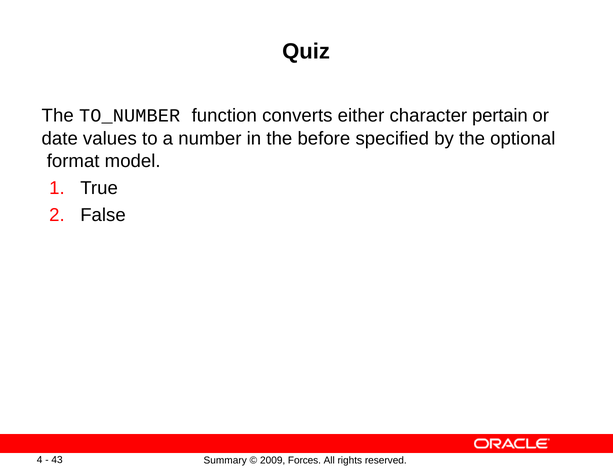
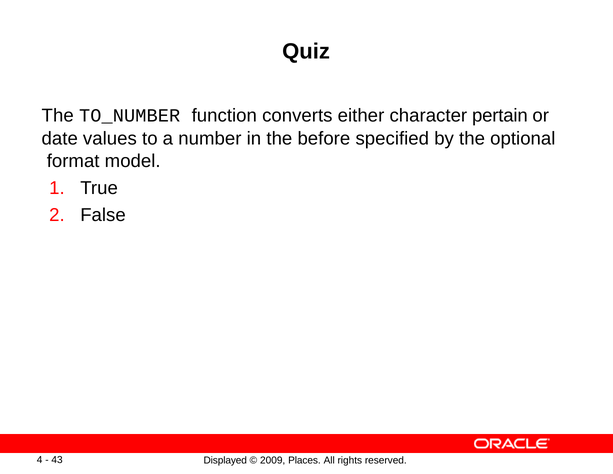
Summary: Summary -> Displayed
Forces: Forces -> Places
